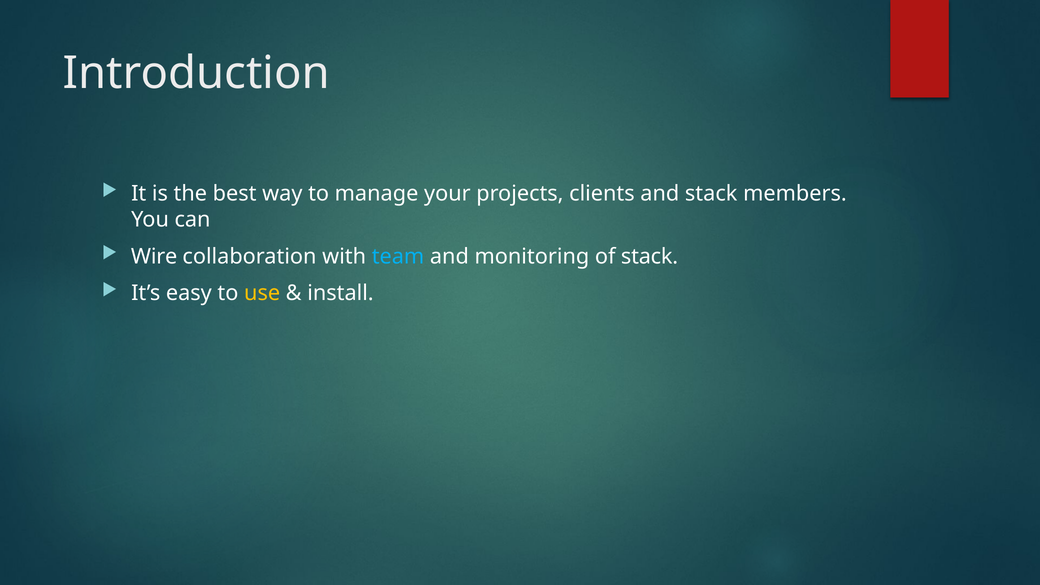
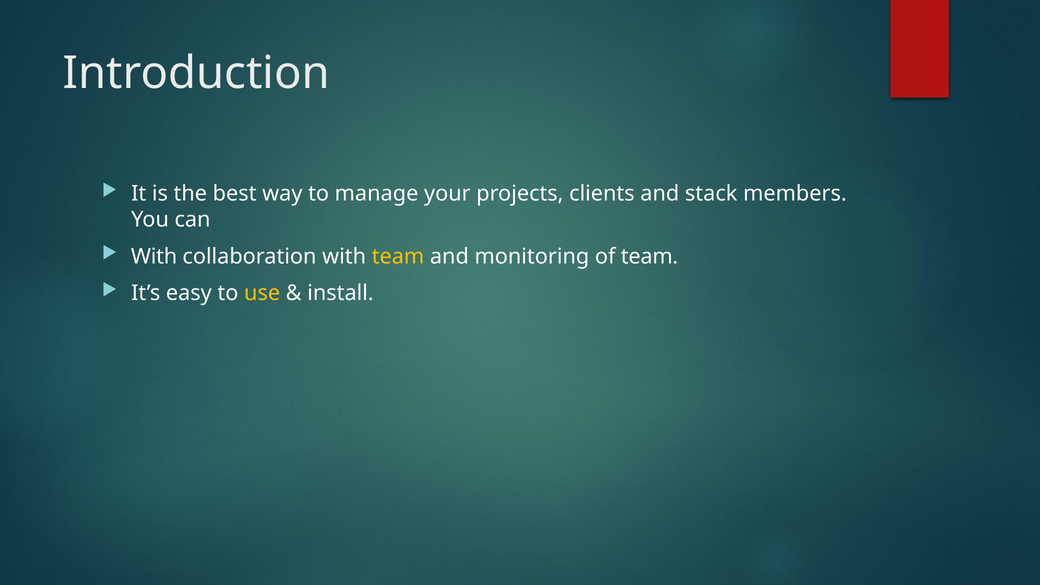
Wire at (154, 256): Wire -> With
team at (398, 256) colour: light blue -> yellow
of stack: stack -> team
